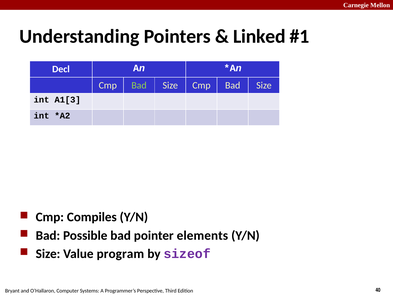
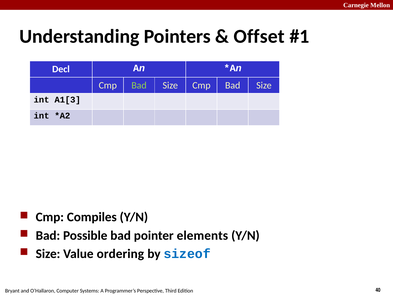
Linked: Linked -> Offset
program: program -> ordering
sizeof colour: purple -> blue
